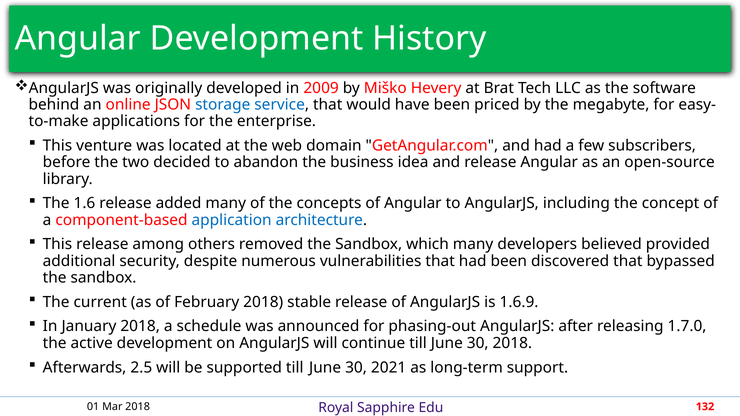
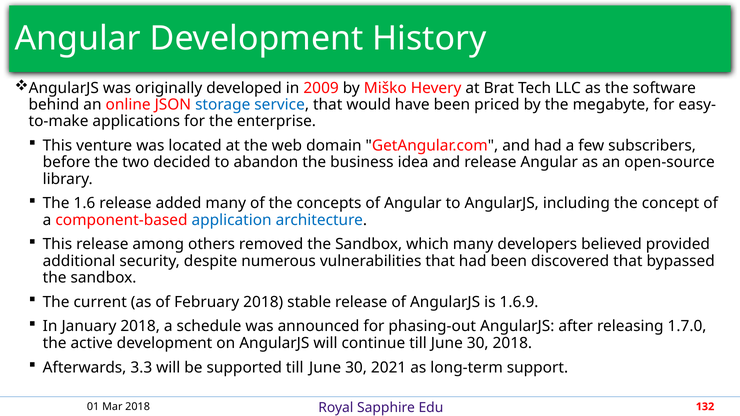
2.5: 2.5 -> 3.3
